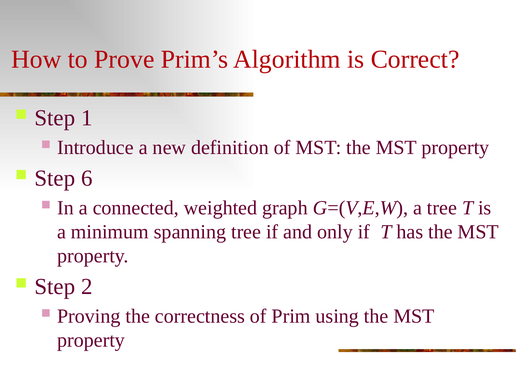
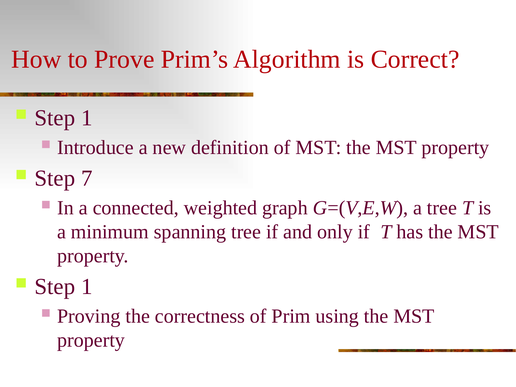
6: 6 -> 7
2 at (87, 287): 2 -> 1
